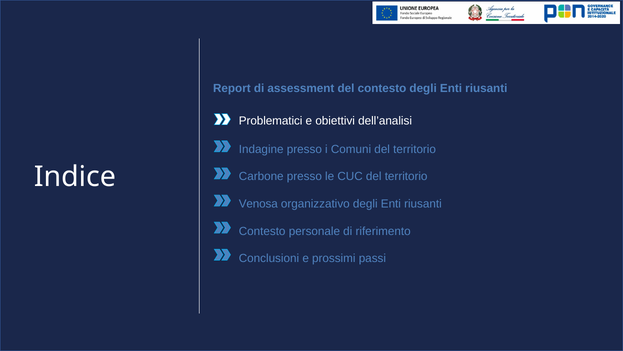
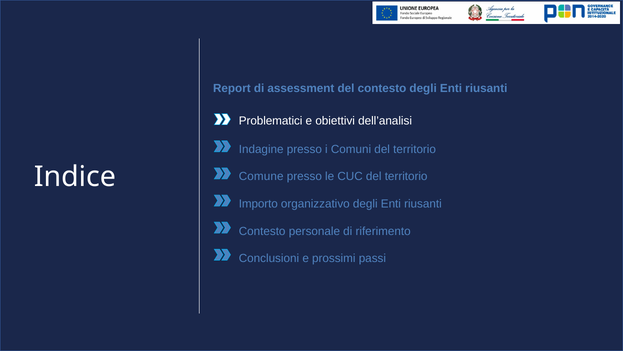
Carbone: Carbone -> Comune
Venosa: Venosa -> Importo
